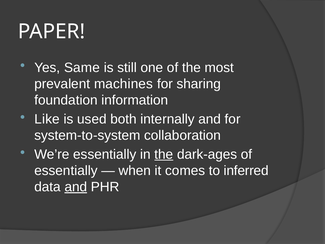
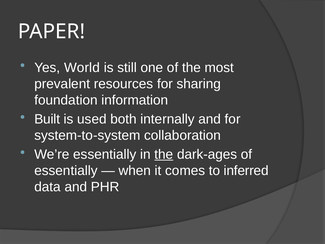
Same: Same -> World
machines: machines -> resources
Like: Like -> Built
and at (76, 187) underline: present -> none
